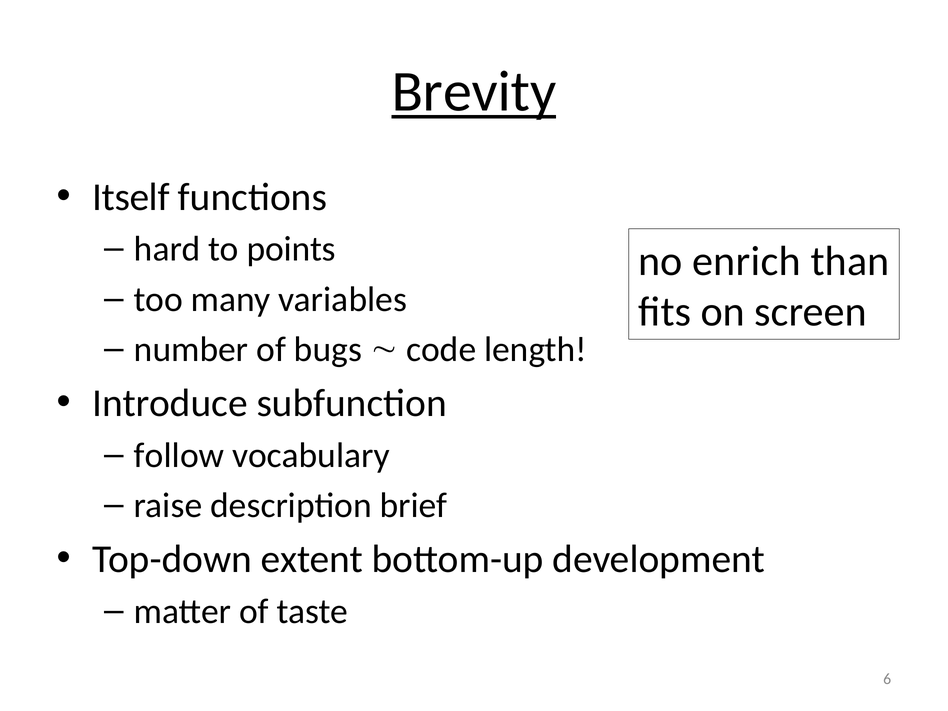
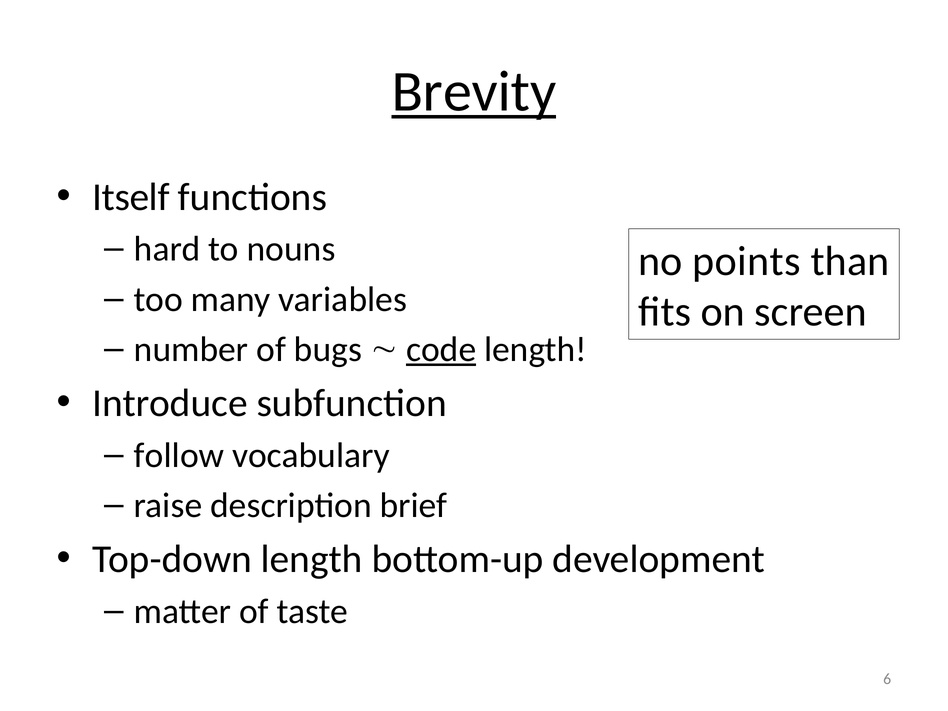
points: points -> nouns
enrich: enrich -> points
code underline: none -> present
Top-down extent: extent -> length
